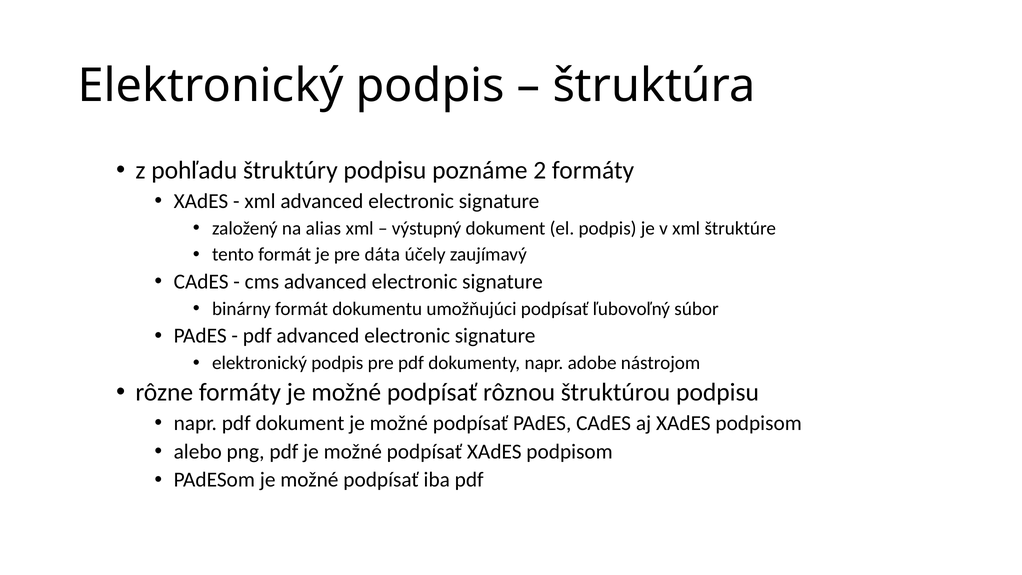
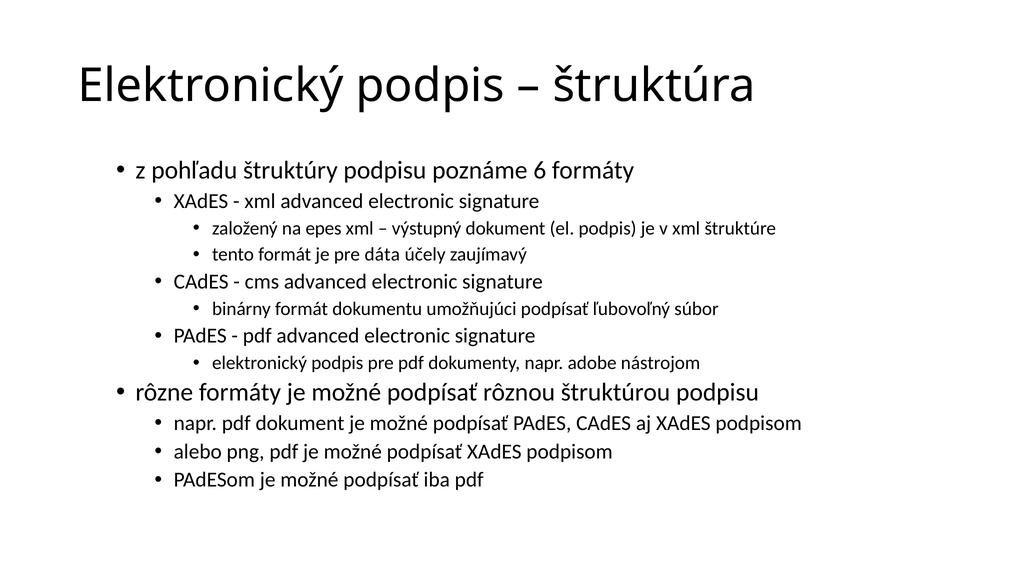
2: 2 -> 6
alias: alias -> epes
